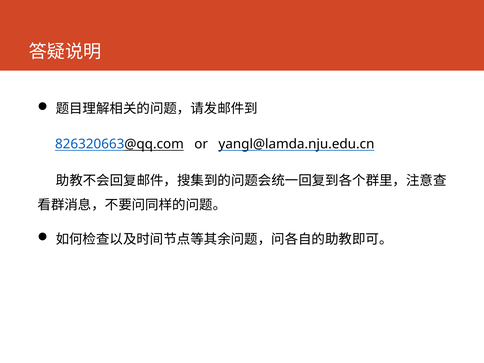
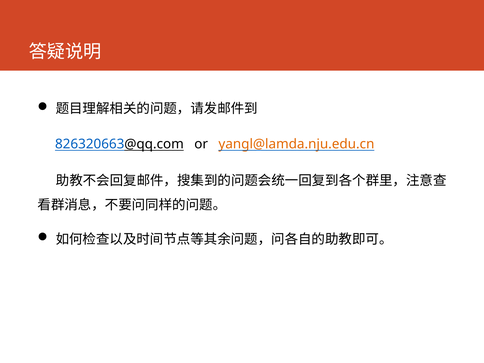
yangl@lamda.nju.edu.cn colour: black -> orange
